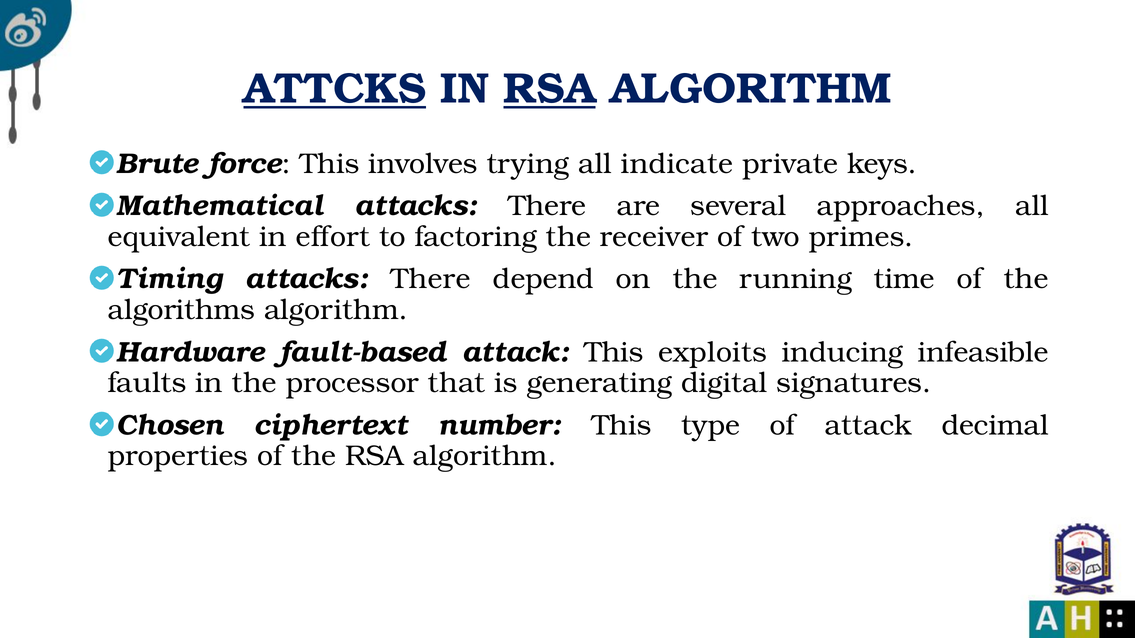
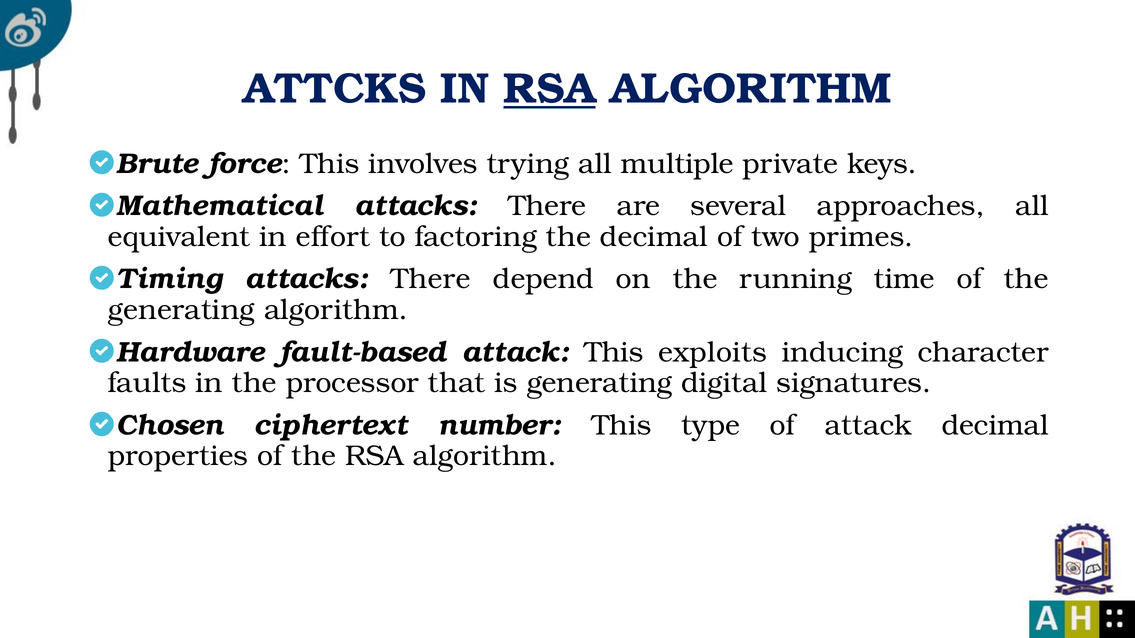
ATTCKS underline: present -> none
indicate: indicate -> multiple
the receiver: receiver -> decimal
algorithms at (181, 310): algorithms -> generating
infeasible: infeasible -> character
